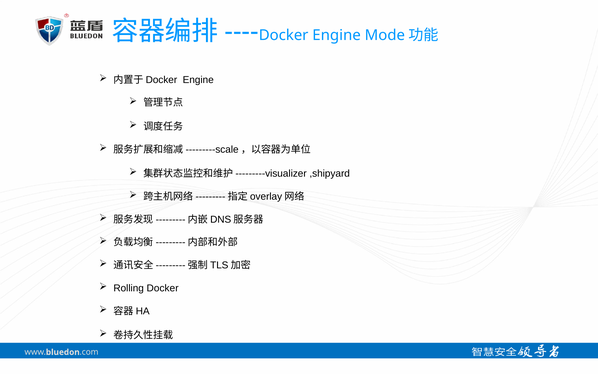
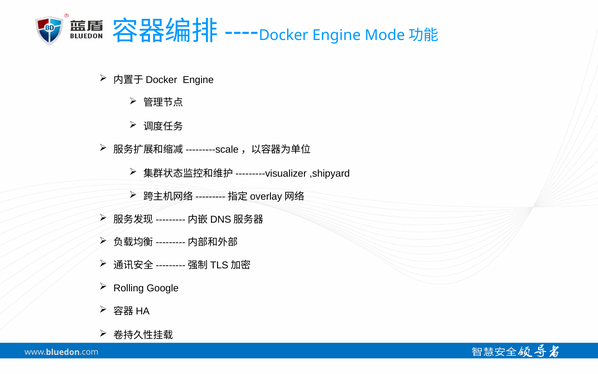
Rolling Docker: Docker -> Google
